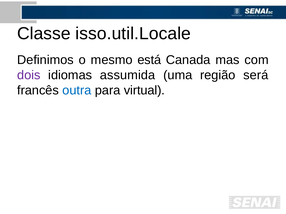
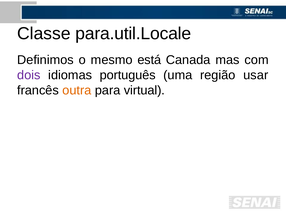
isso.util.Locale: isso.util.Locale -> para.util.Locale
assumida: assumida -> português
será: será -> usar
outra colour: blue -> orange
